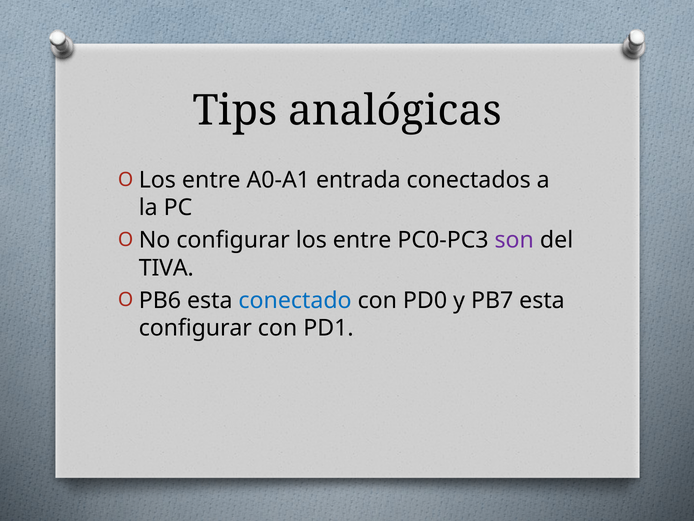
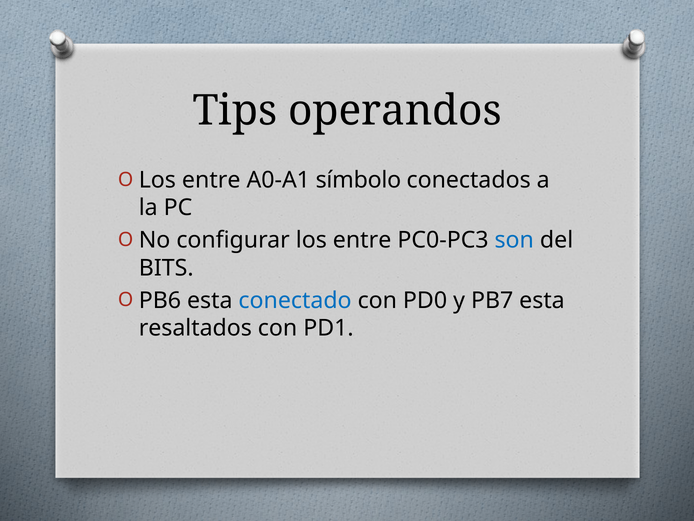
analógicas: analógicas -> operandos
entrada: entrada -> símbolo
son colour: purple -> blue
TIVA: TIVA -> BITS
configurar at (195, 328): configurar -> resaltados
